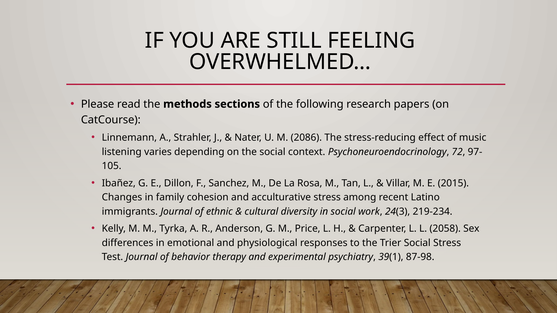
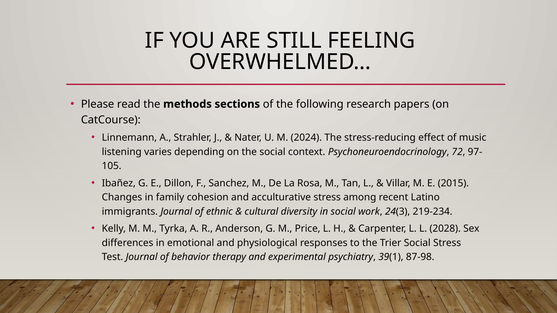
2086: 2086 -> 2024
2058: 2058 -> 2028
